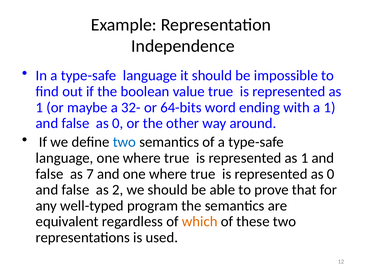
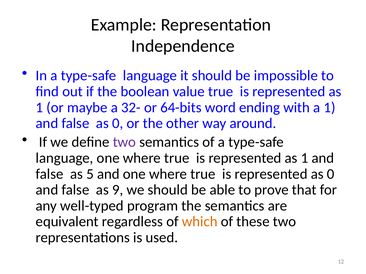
two at (124, 142) colour: blue -> purple
7: 7 -> 5
2: 2 -> 9
